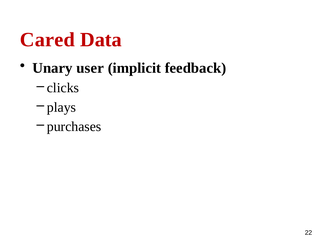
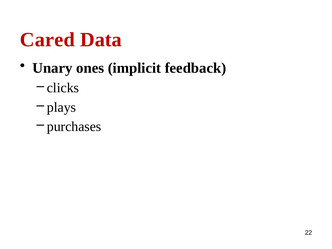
user: user -> ones
